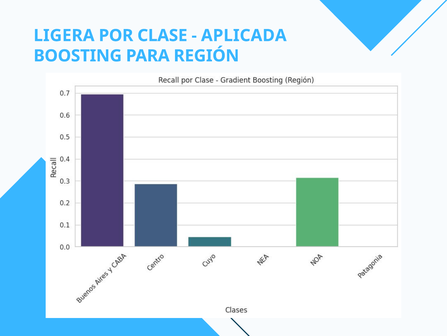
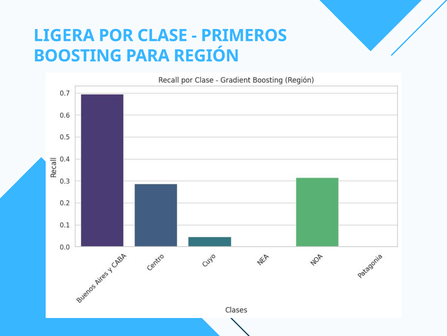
APLICADA: APLICADA -> PRIMEROS
